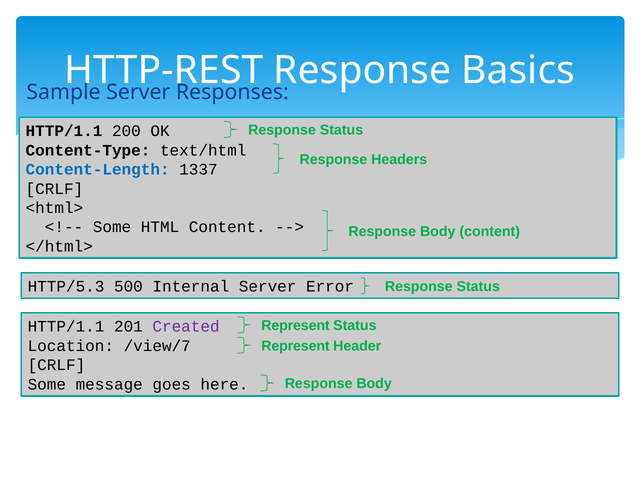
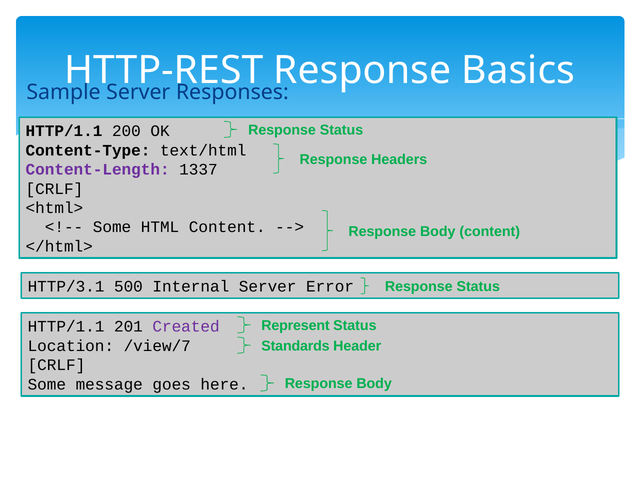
Content-Length colour: blue -> purple
HTTP/5.3: HTTP/5.3 -> HTTP/3.1
Represent at (295, 346): Represent -> Standards
